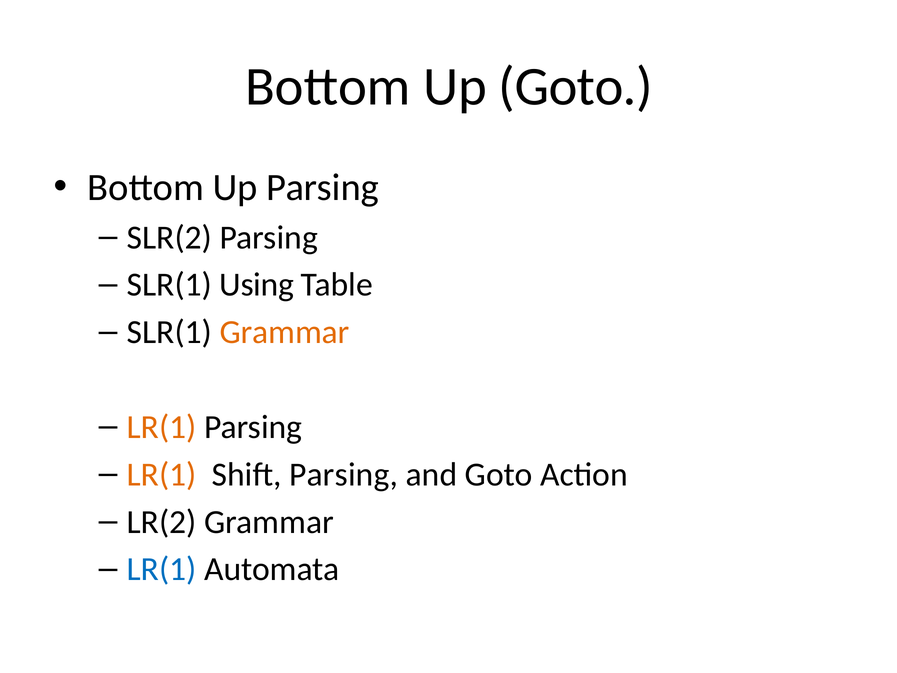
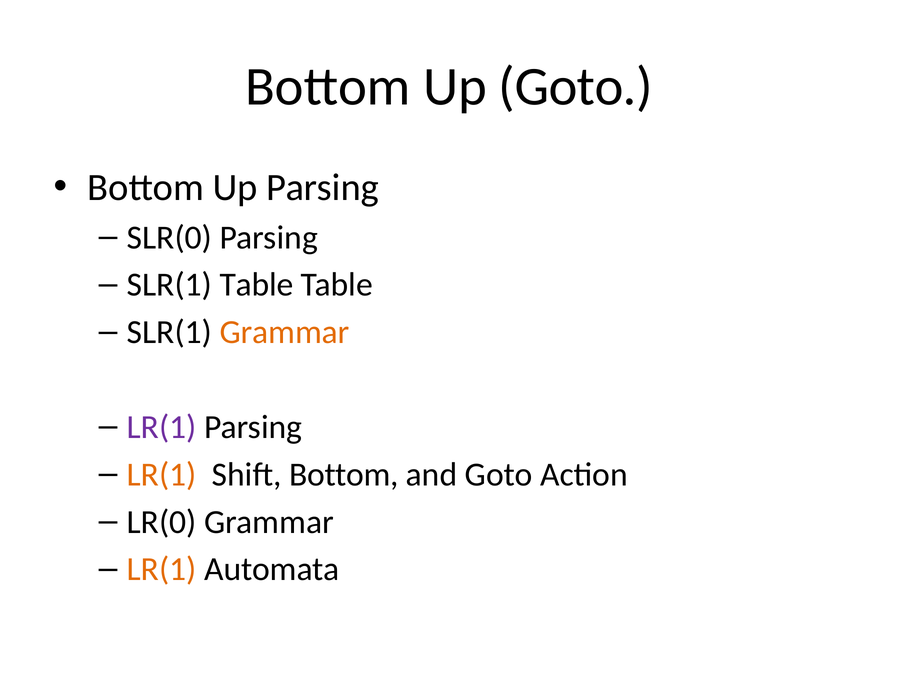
SLR(2: SLR(2 -> SLR(0
SLR(1 Using: Using -> Table
LR(1 at (162, 427) colour: orange -> purple
Shift Parsing: Parsing -> Bottom
LR(2: LR(2 -> LR(0
LR(1 at (162, 569) colour: blue -> orange
